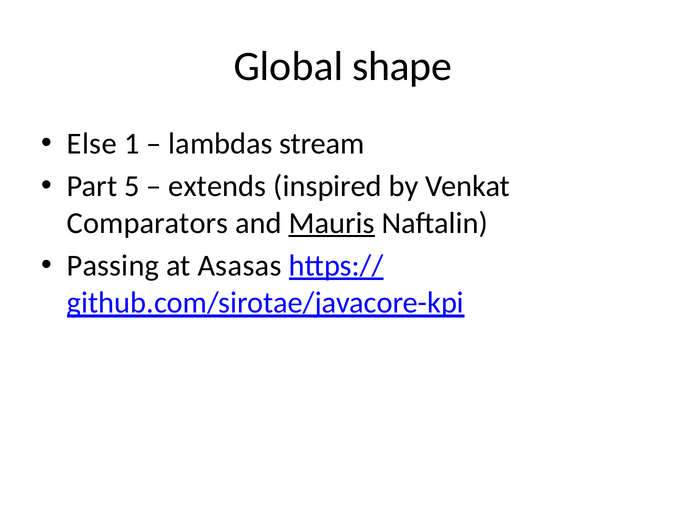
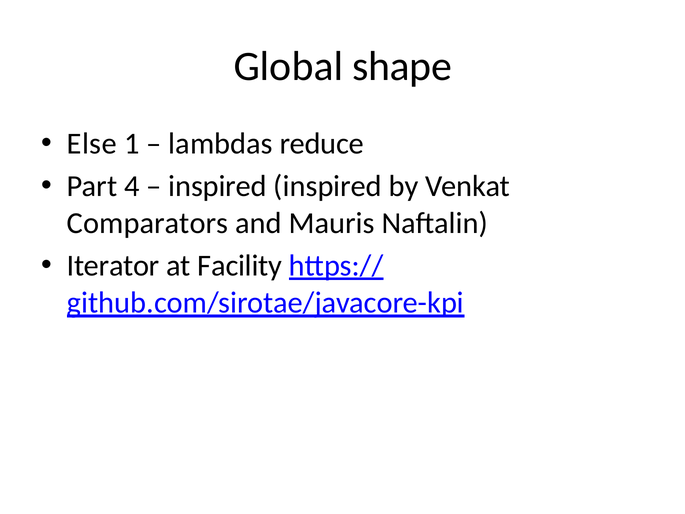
stream: stream -> reduce
5: 5 -> 4
extends at (217, 186): extends -> inspired
Mauris underline: present -> none
Passing: Passing -> Iterator
Asasas: Asasas -> Facility
